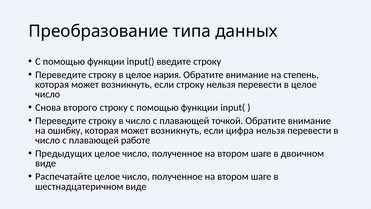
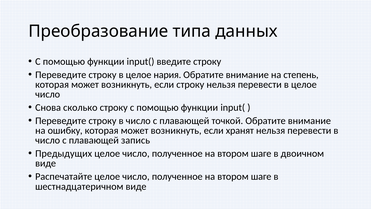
второго: второго -> сколько
цифра: цифра -> хранят
работе: работе -> запись
